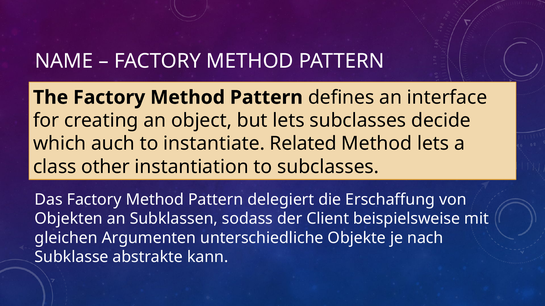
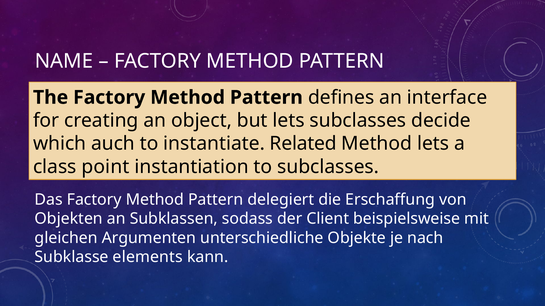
other: other -> point
abstrakte: abstrakte -> elements
